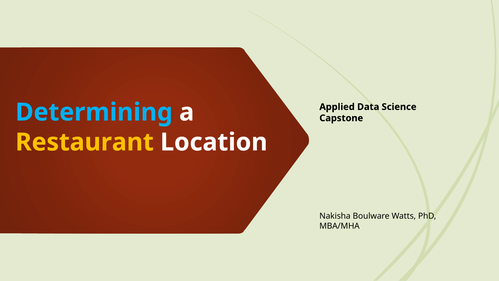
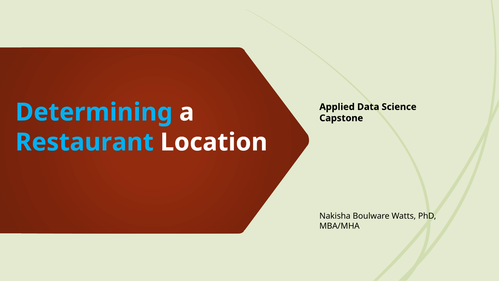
Restaurant colour: yellow -> light blue
